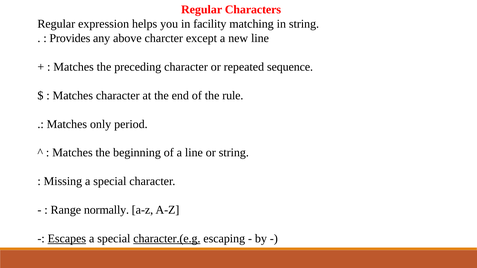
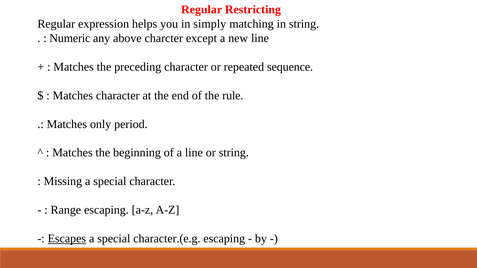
Characters: Characters -> Restricting
facility: facility -> simply
Provides: Provides -> Numeric
Range normally: normally -> escaping
character.(e.g underline: present -> none
